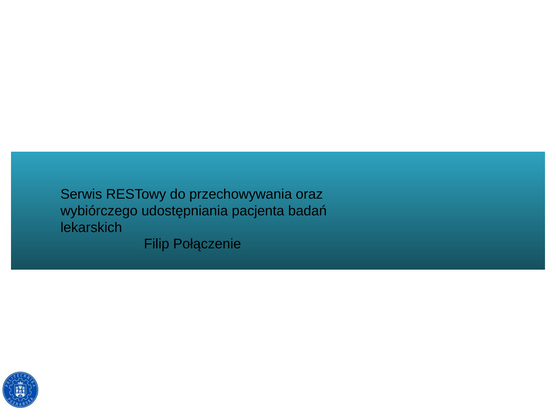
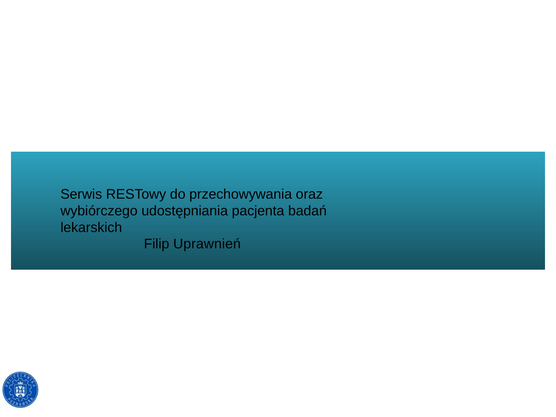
Połączenie: Połączenie -> Uprawnień
